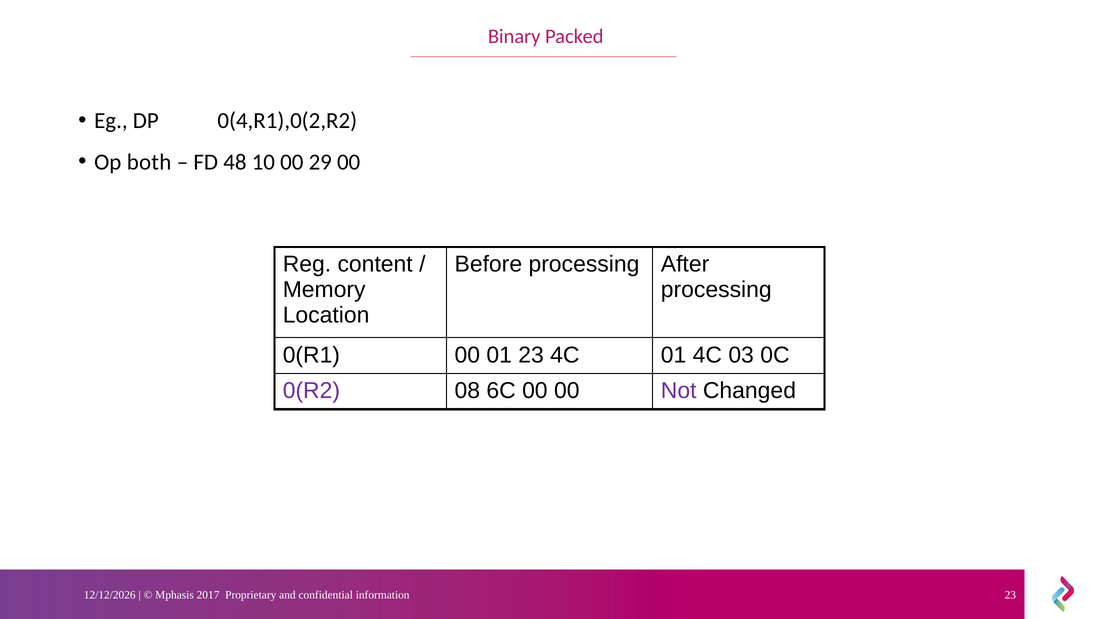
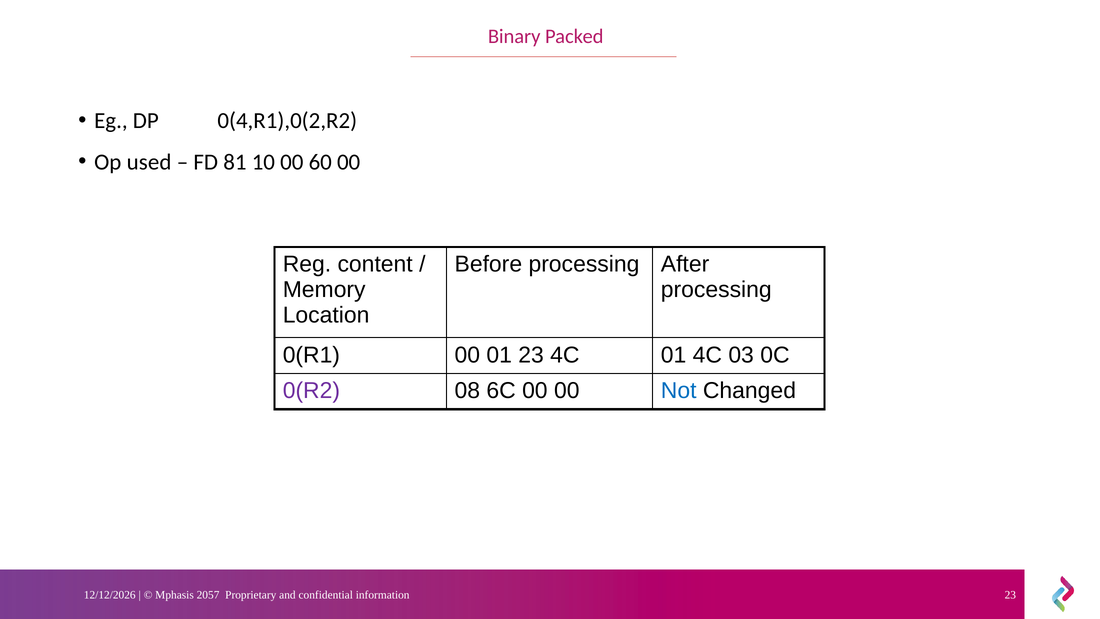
both: both -> used
48: 48 -> 81
29: 29 -> 60
Not colour: purple -> blue
2017: 2017 -> 2057
